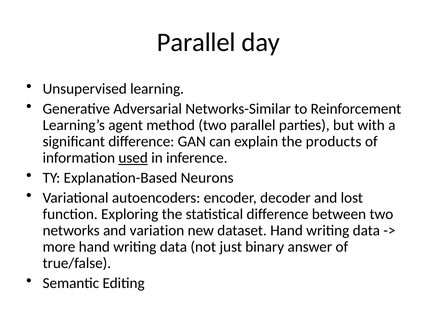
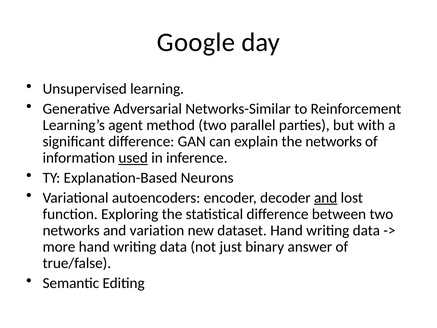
Parallel at (196, 42): Parallel -> Google
the products: products -> networks
and at (326, 198) underline: none -> present
